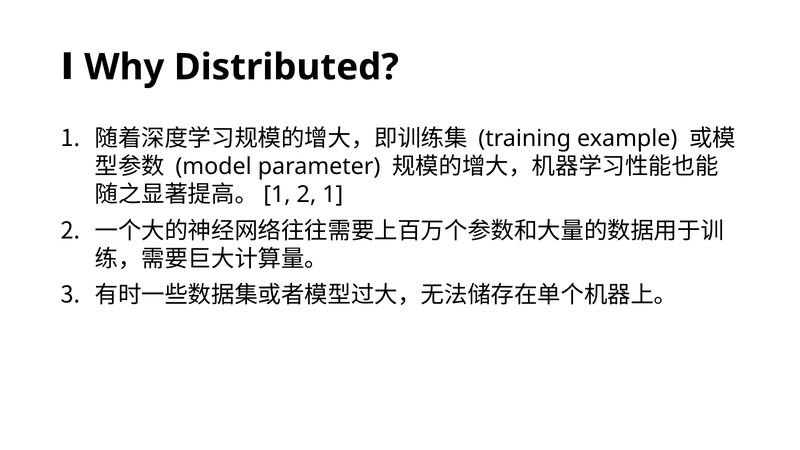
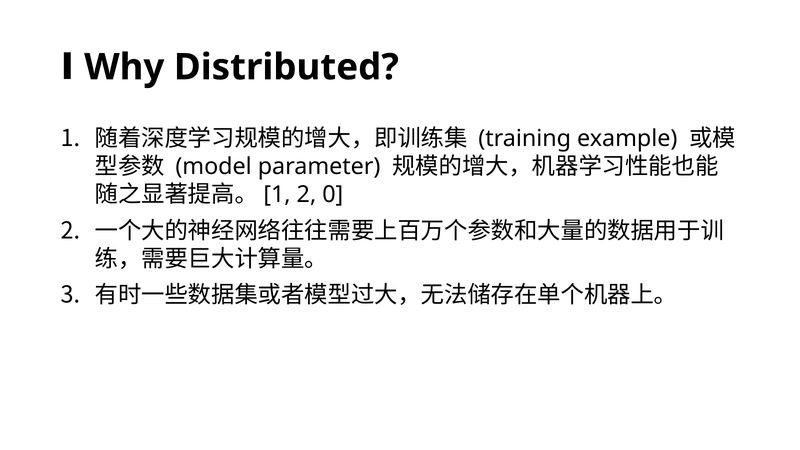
2 1: 1 -> 0
